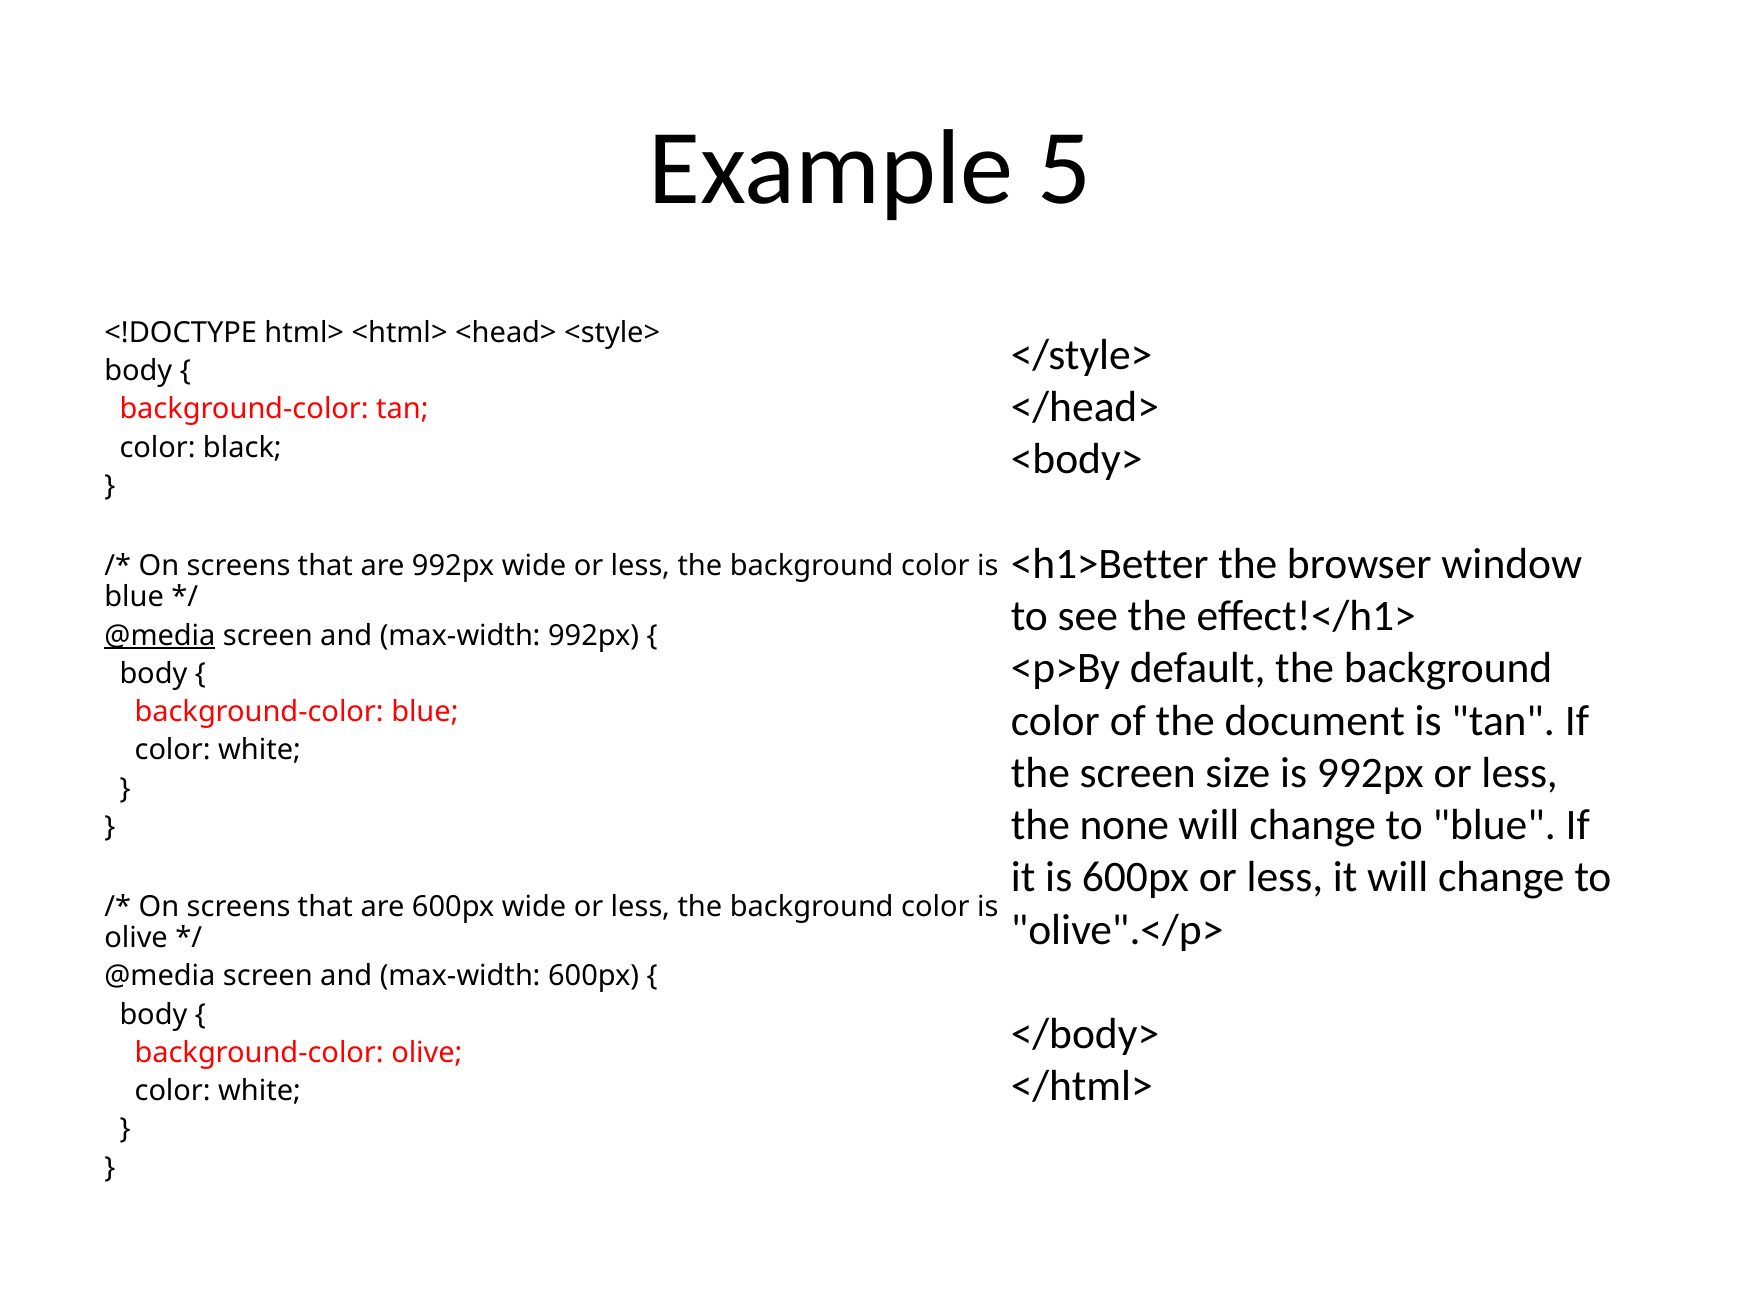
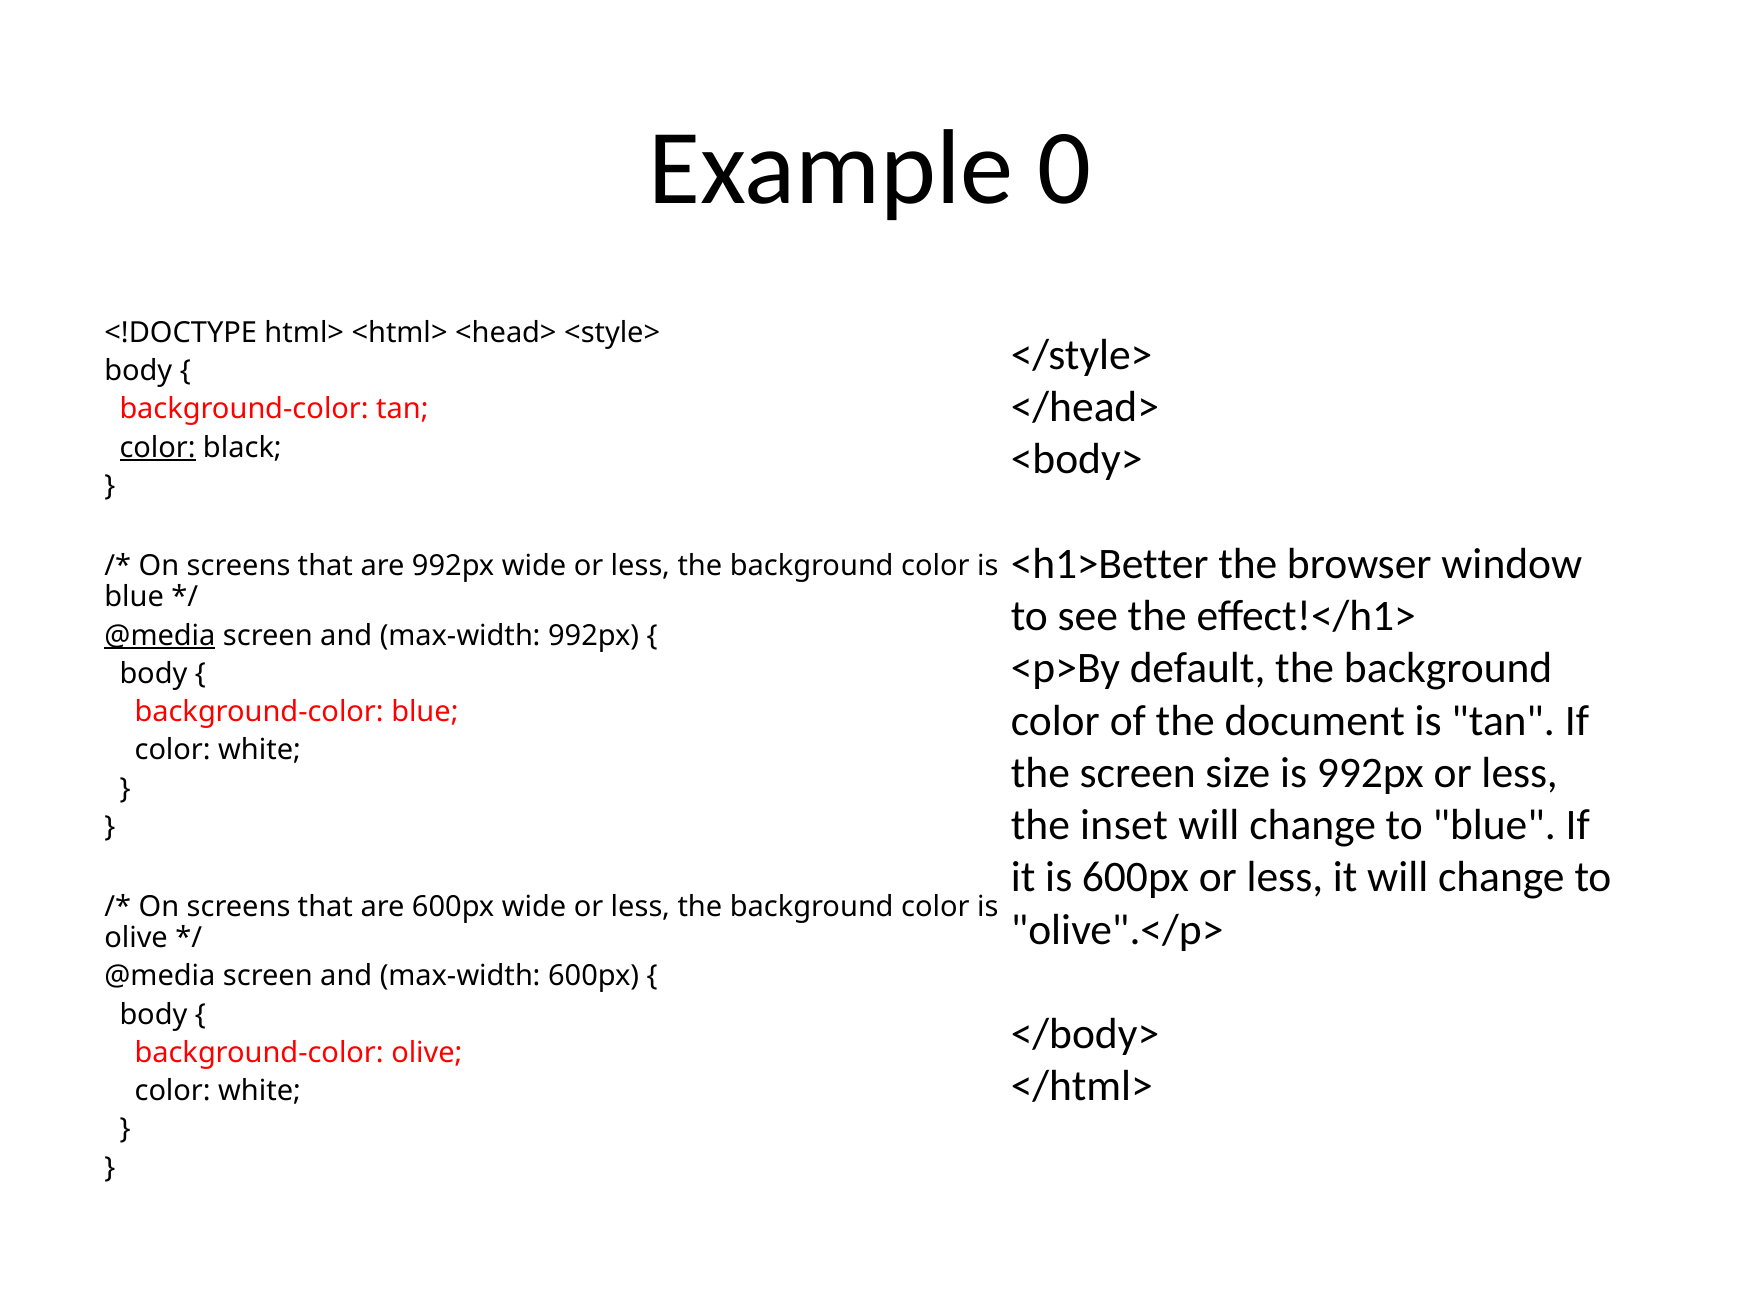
5: 5 -> 0
color at (158, 448) underline: none -> present
none: none -> inset
